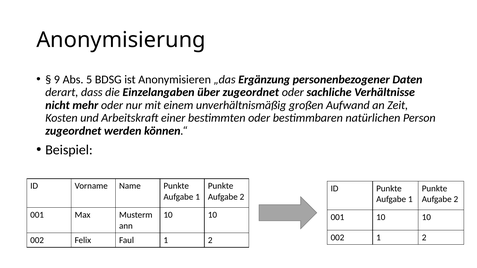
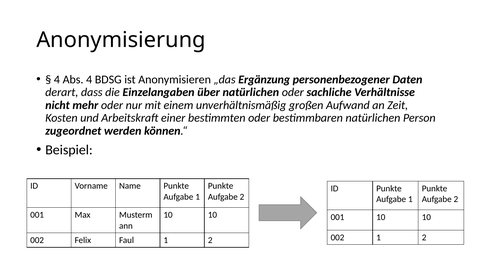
9 at (57, 80): 9 -> 4
Abs 5: 5 -> 4
über zugeordnet: zugeordnet -> natürlichen
